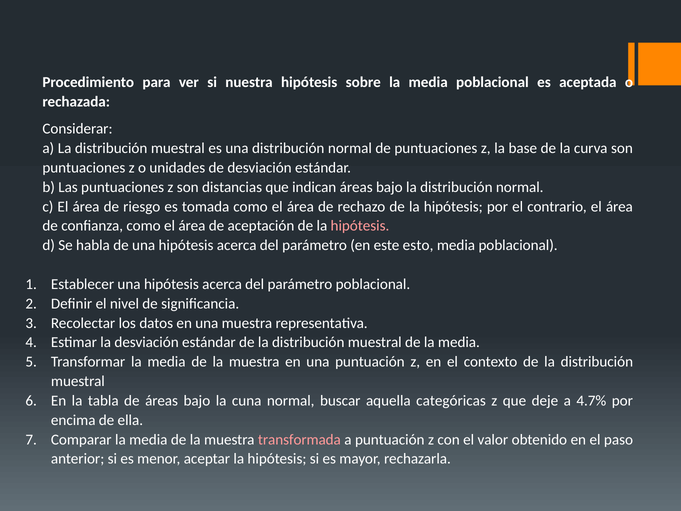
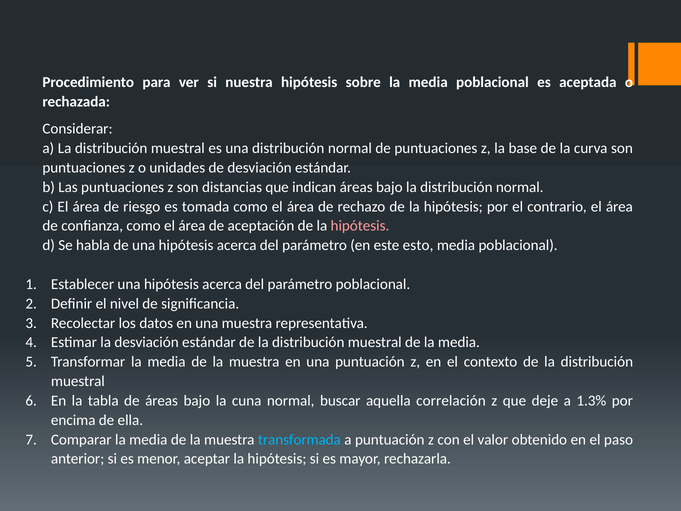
categóricas: categóricas -> correlación
4.7%: 4.7% -> 1.3%
transformada colour: pink -> light blue
